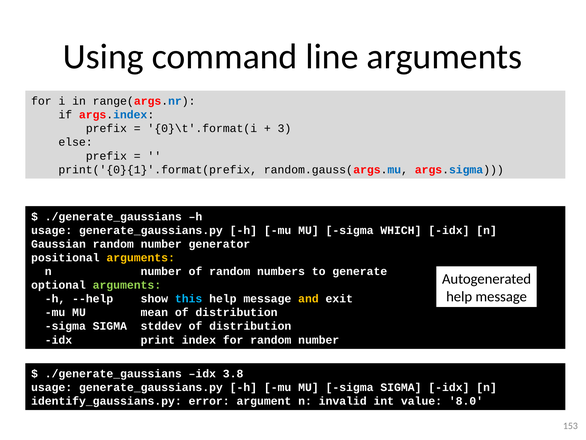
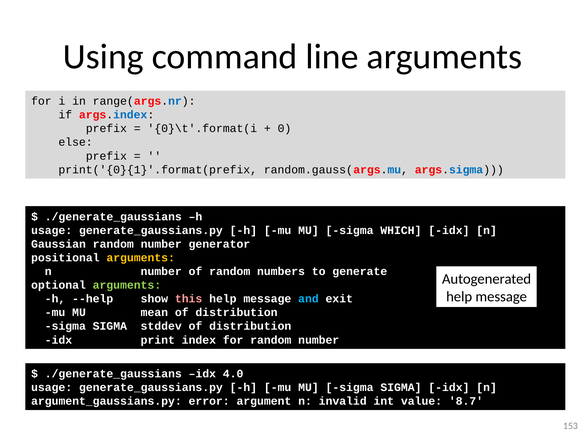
3: 3 -> 0
this colour: light blue -> pink
and colour: yellow -> light blue
3.8: 3.8 -> 4.0
identify_gaussians.py: identify_gaussians.py -> argument_gaussians.py
8.0: 8.0 -> 8.7
